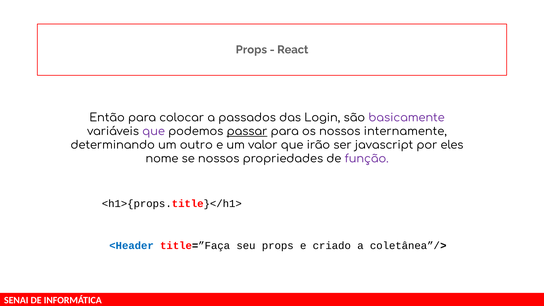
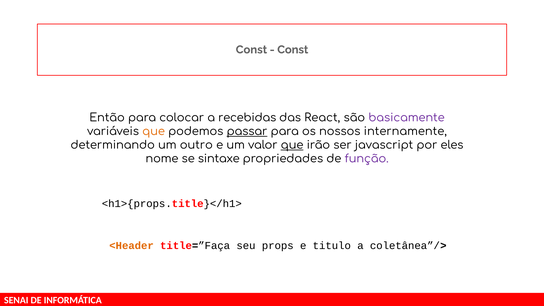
Props at (251, 50): Props -> Const
React at (293, 50): React -> Const
passados: passados -> recebidas
Login: Login -> React
que at (154, 131) colour: purple -> orange
que at (292, 145) underline: none -> present
se nossos: nossos -> sintaxe
<Header colour: blue -> orange
criado: criado -> titulo
